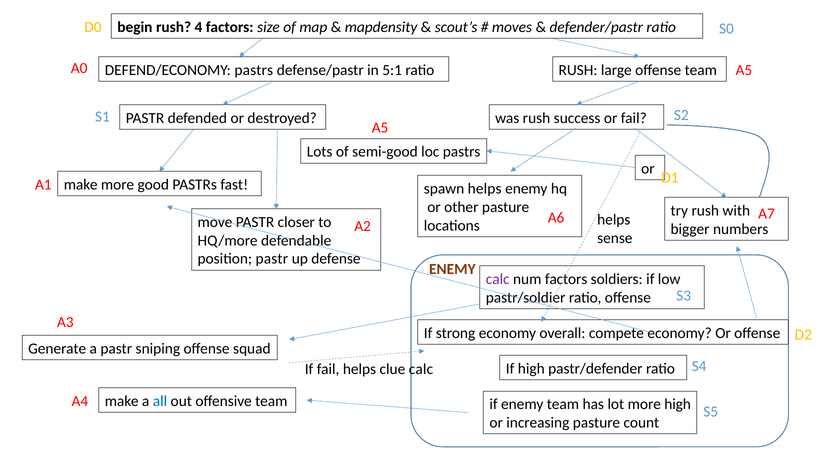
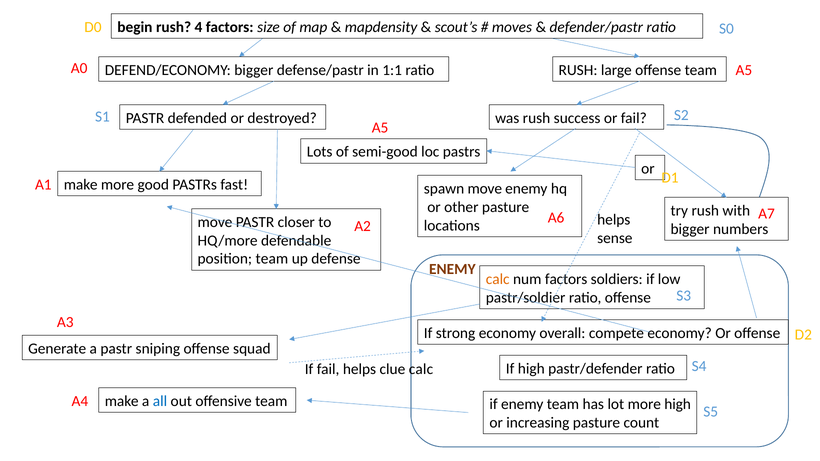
DEFEND/ECONOMY pastrs: pastrs -> bigger
5:1: 5:1 -> 1:1
spawn helps: helps -> move
position pastr: pastr -> team
calc at (498, 279) colour: purple -> orange
